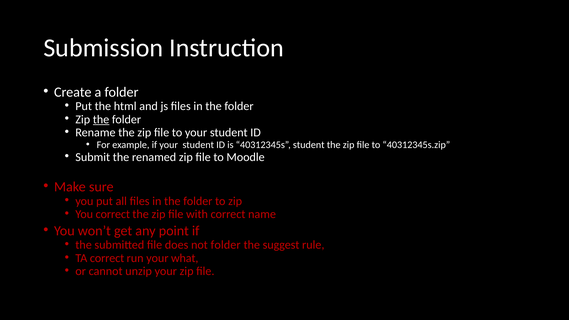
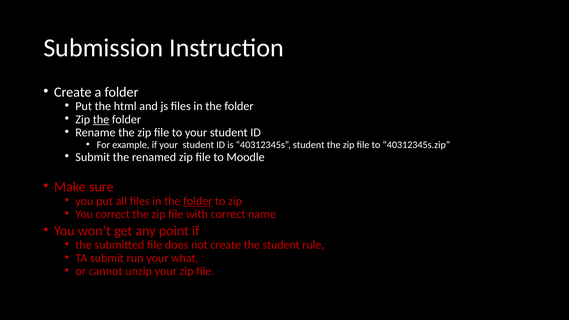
folder at (198, 201) underline: none -> present
not folder: folder -> create
the suggest: suggest -> student
TA correct: correct -> submit
